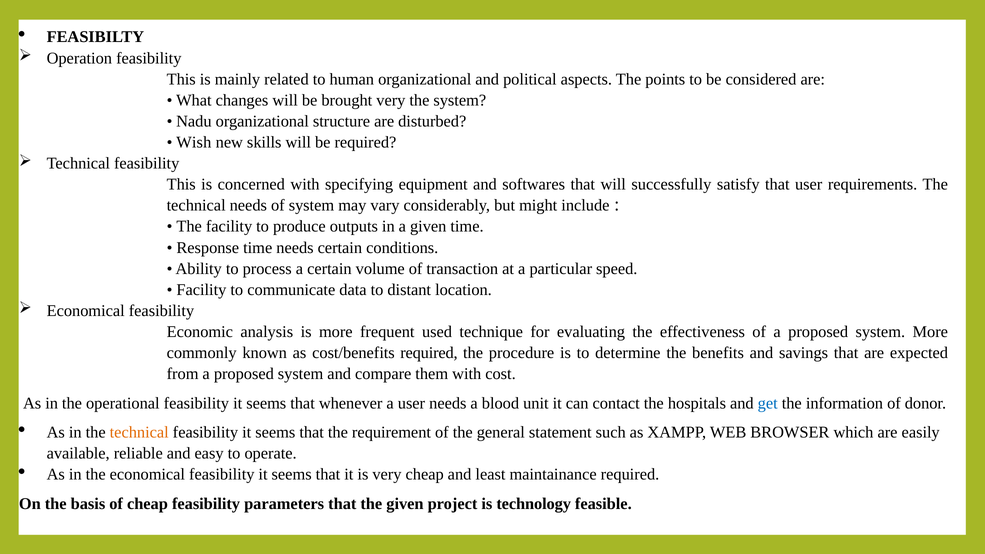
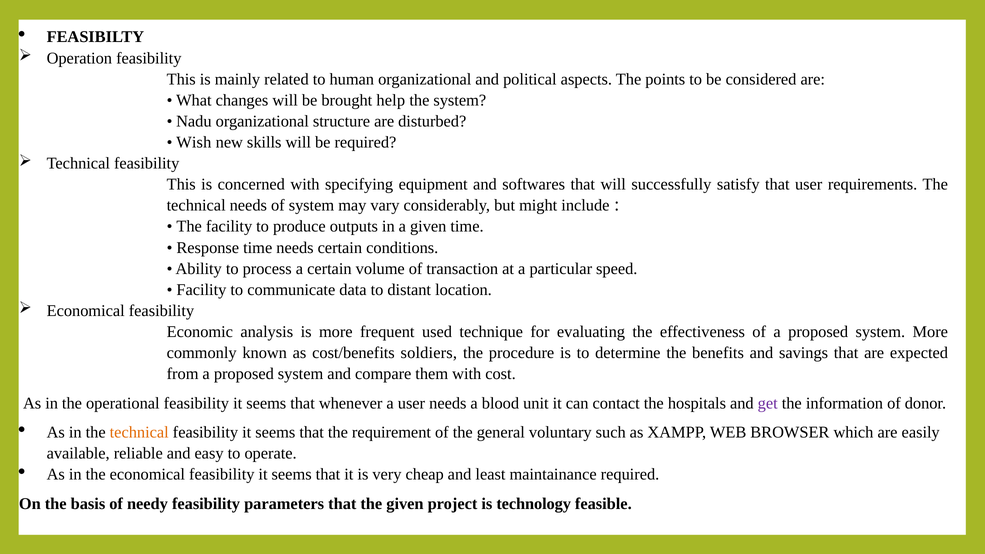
brought very: very -> help
cost/benefits required: required -> soldiers
get colour: blue -> purple
statement: statement -> voluntary
of cheap: cheap -> needy
